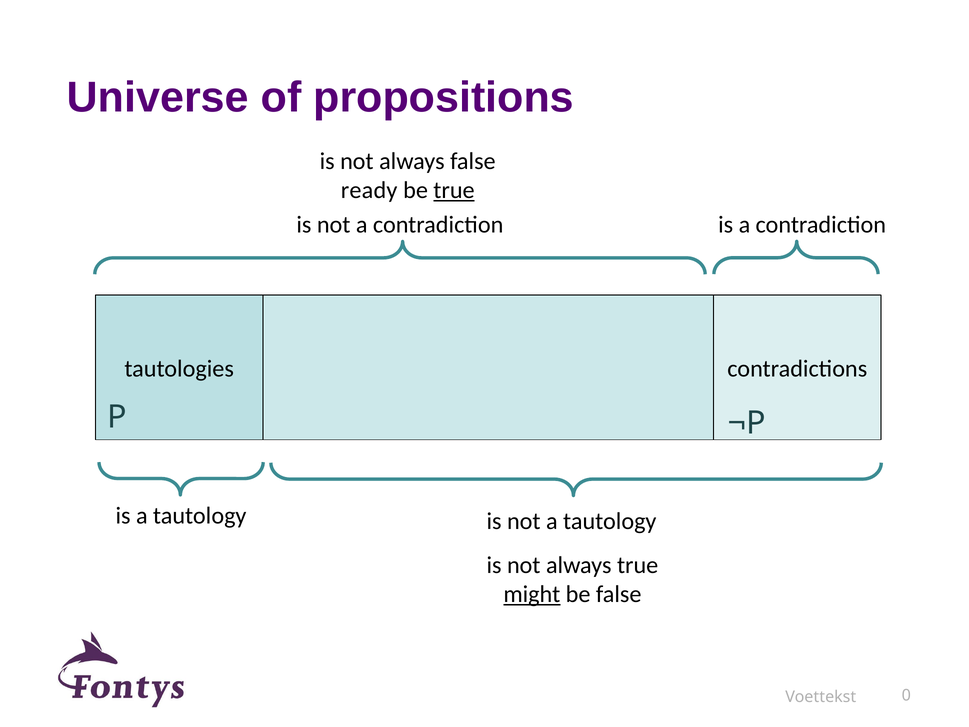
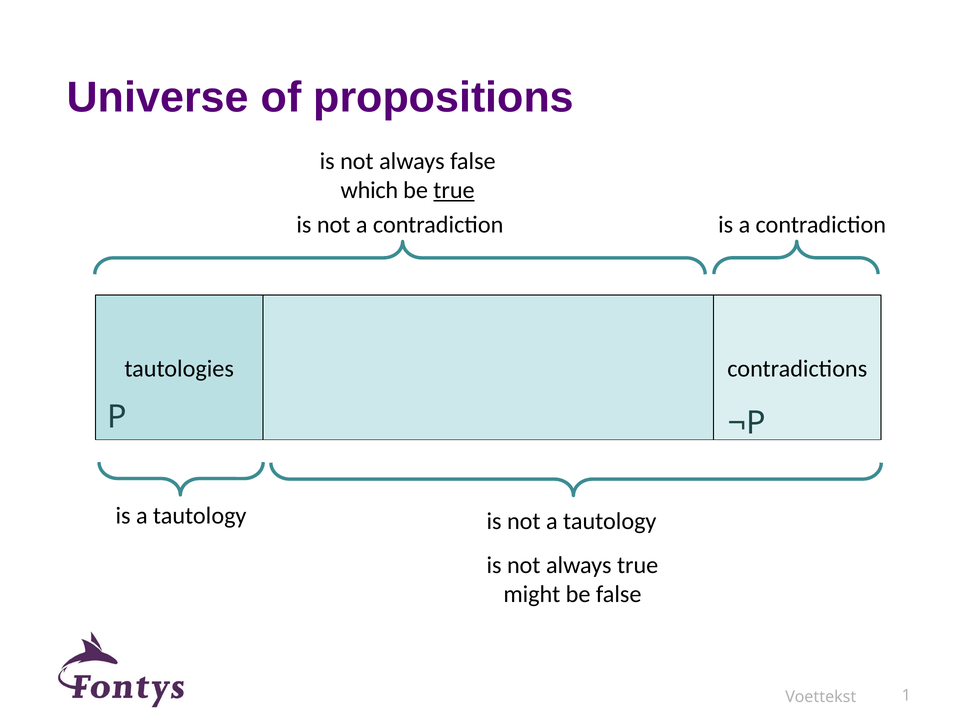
ready: ready -> which
might underline: present -> none
0: 0 -> 1
